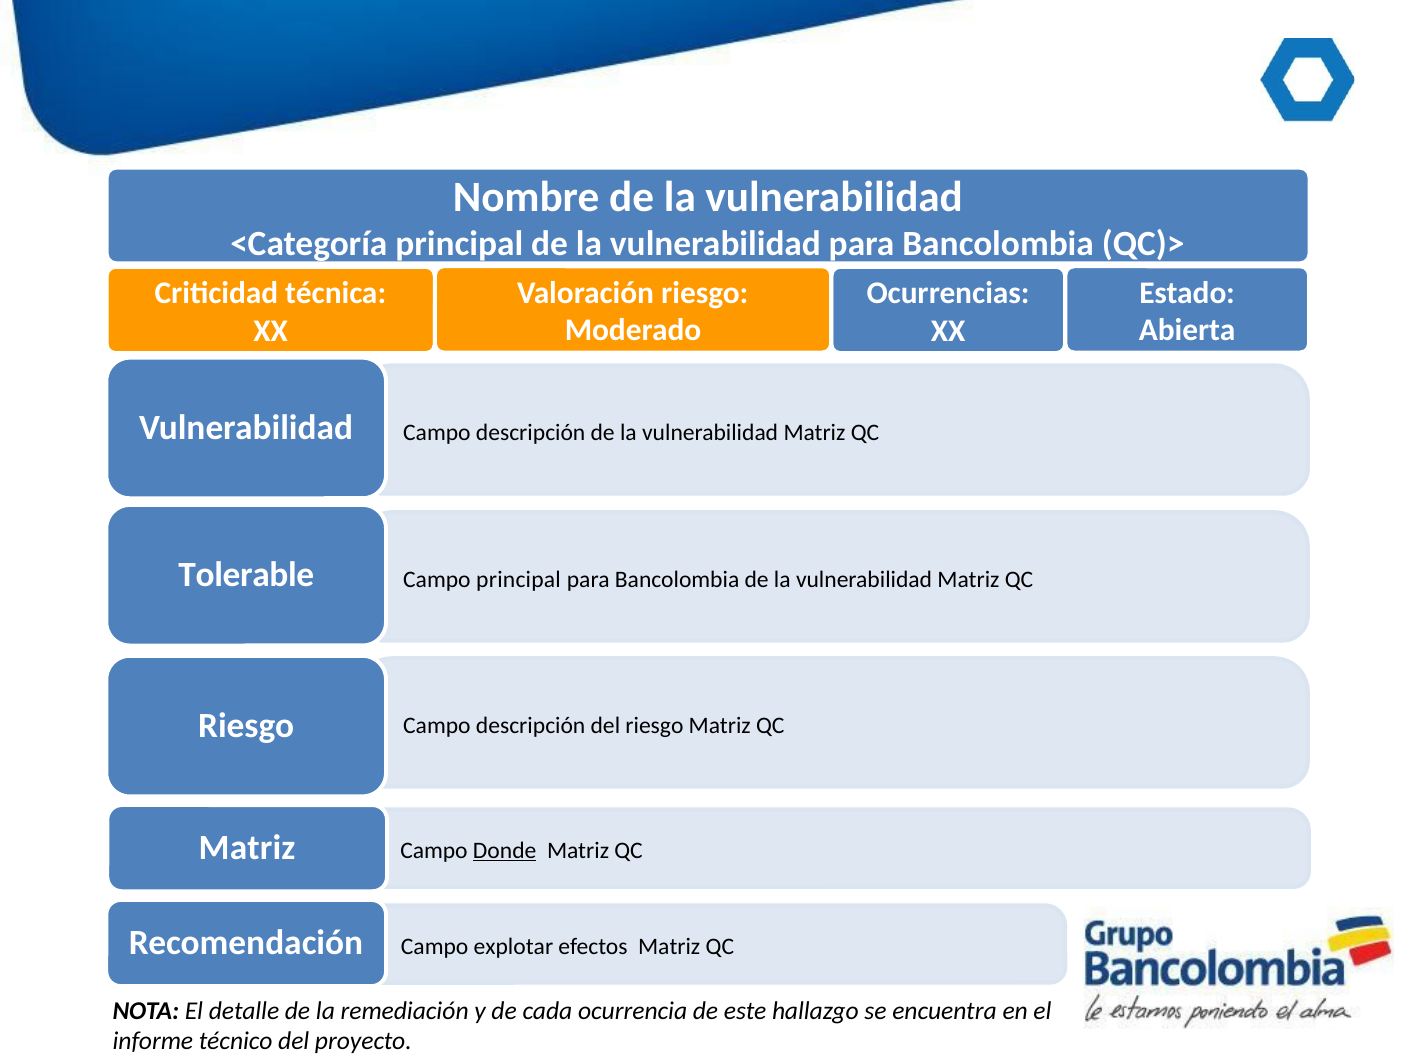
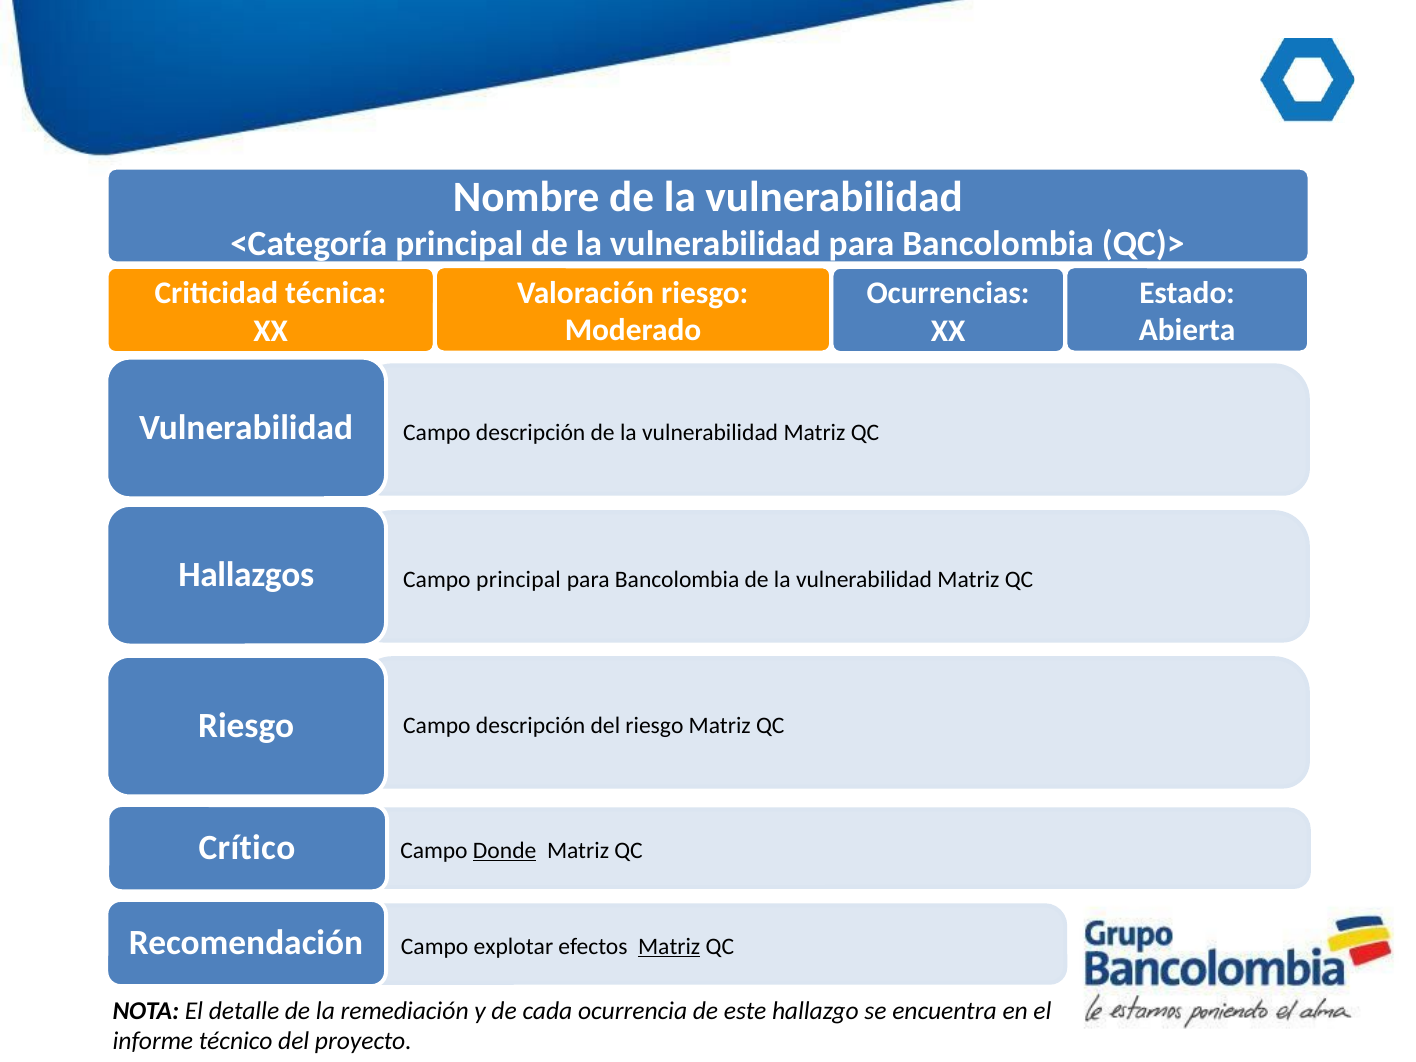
Tolerable: Tolerable -> Hallazgos
Matriz at (247, 848): Matriz -> Crítico
Matriz at (669, 946) underline: none -> present
